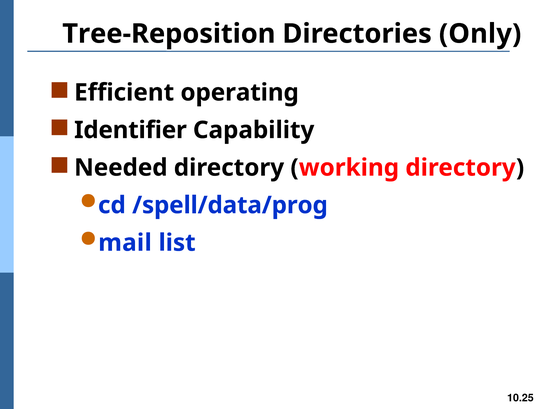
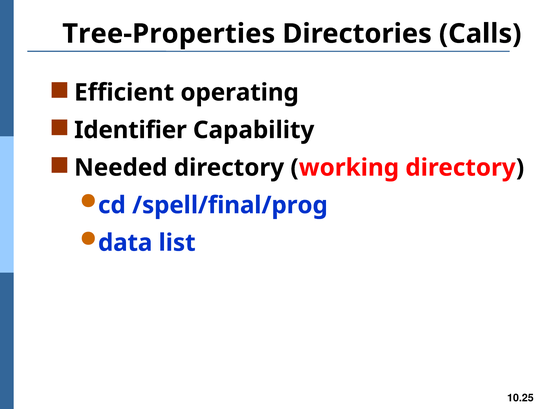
Tree-Reposition: Tree-Reposition -> Tree-Properties
Only: Only -> Calls
/spell/data/prog: /spell/data/prog -> /spell/final/prog
mail: mail -> data
